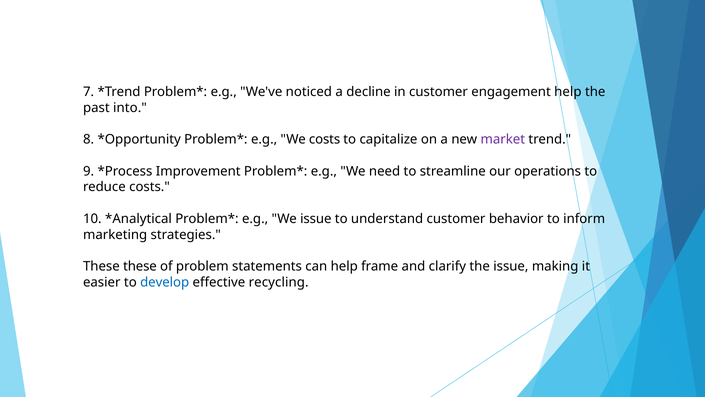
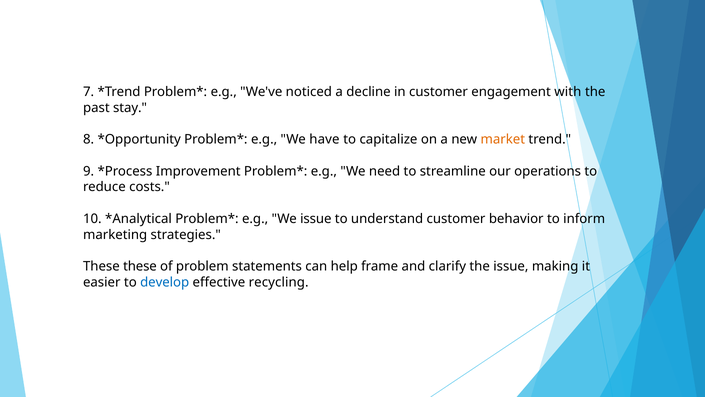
engagement help: help -> with
into: into -> stay
We costs: costs -> have
market colour: purple -> orange
